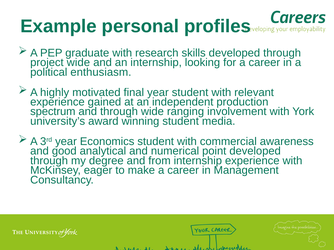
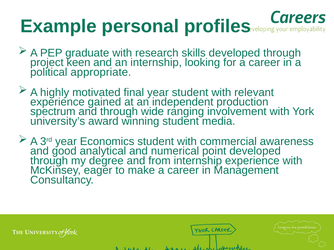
project wide: wide -> keen
enthusiasm: enthusiasm -> appropriate
